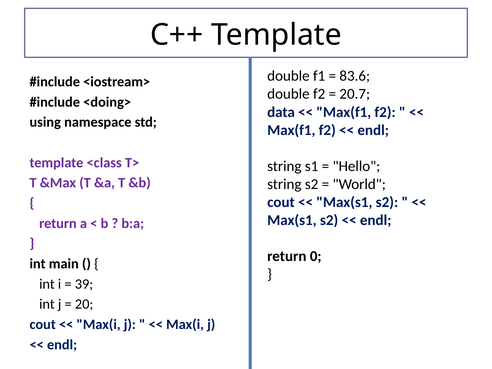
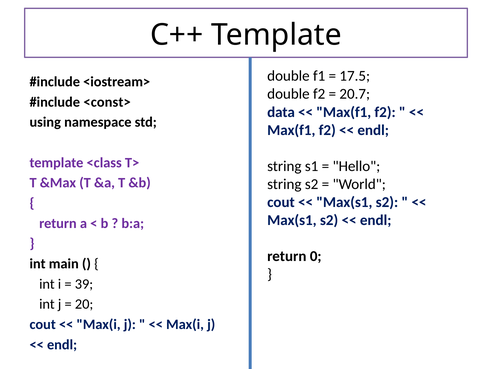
83.6: 83.6 -> 17.5
<doing>: <doing> -> <const>
